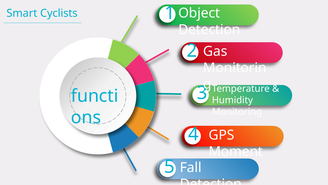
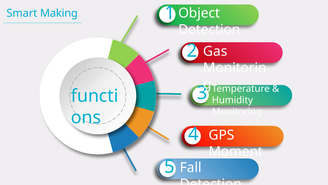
Cyclists: Cyclists -> Making
